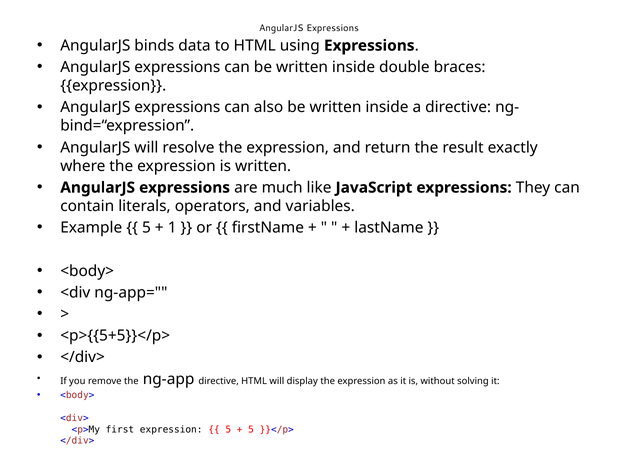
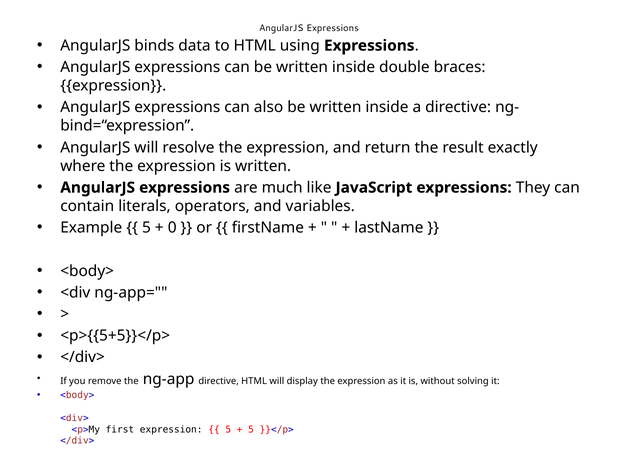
1: 1 -> 0
